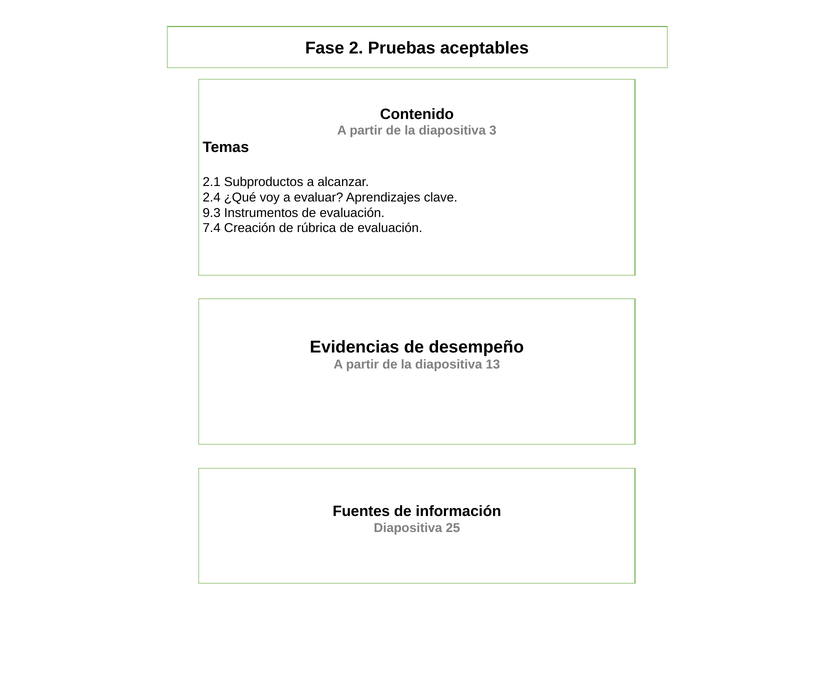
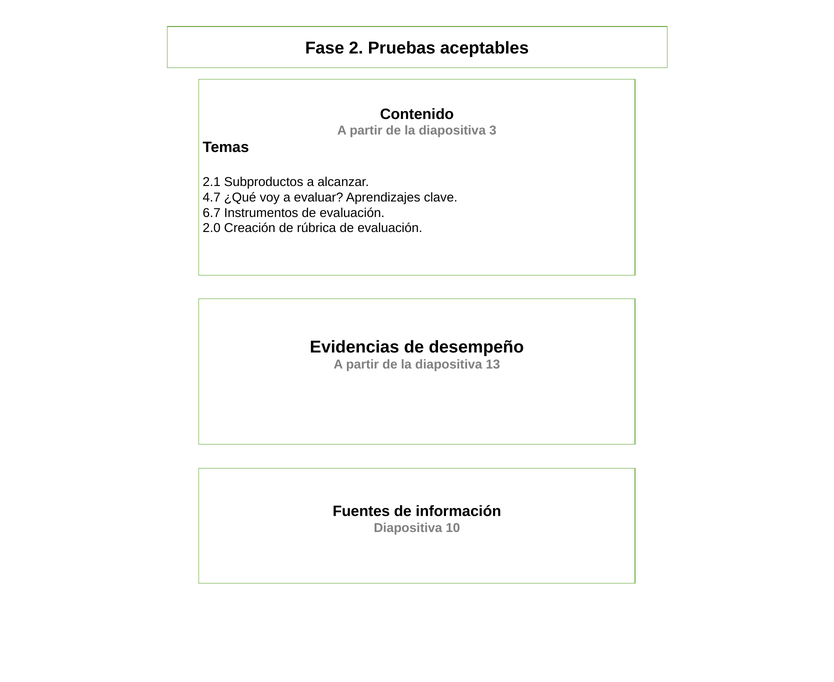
2.4: 2.4 -> 4.7
9.3: 9.3 -> 6.7
7.4: 7.4 -> 2.0
25: 25 -> 10
